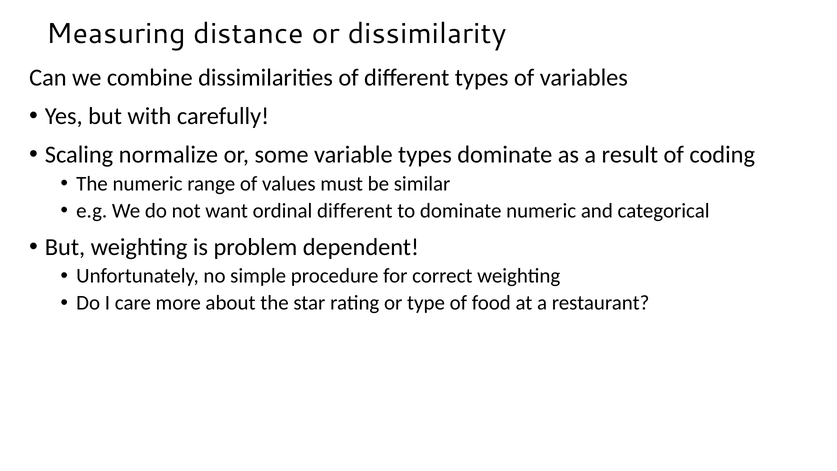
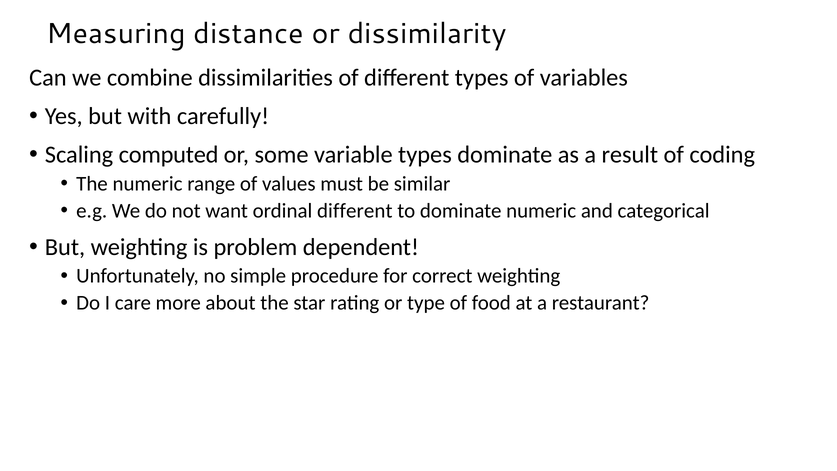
normalize: normalize -> computed
